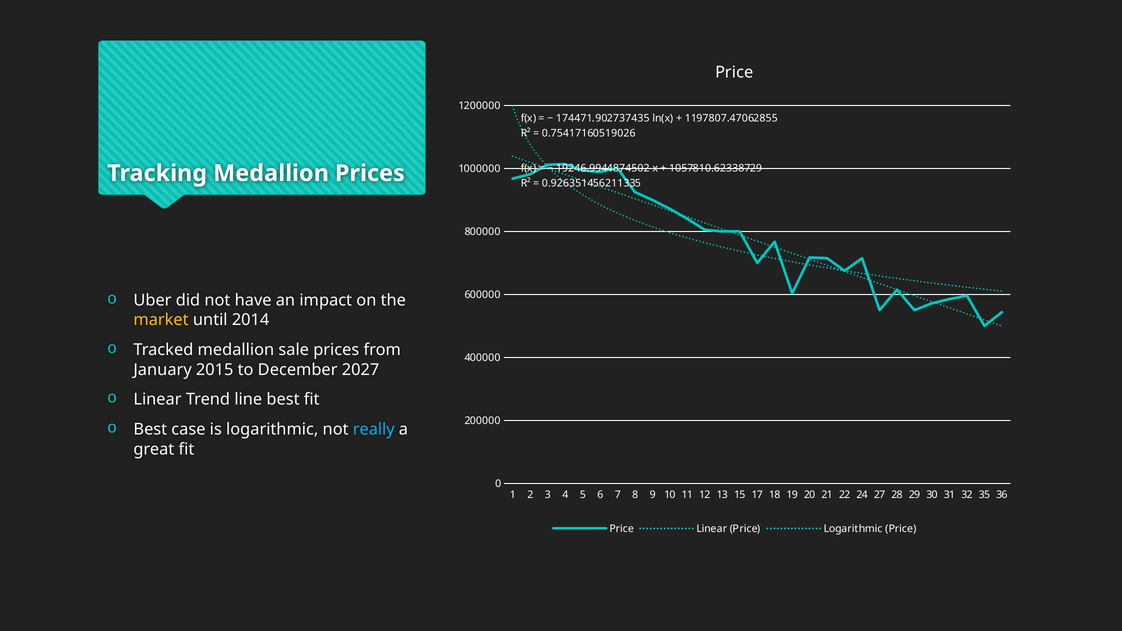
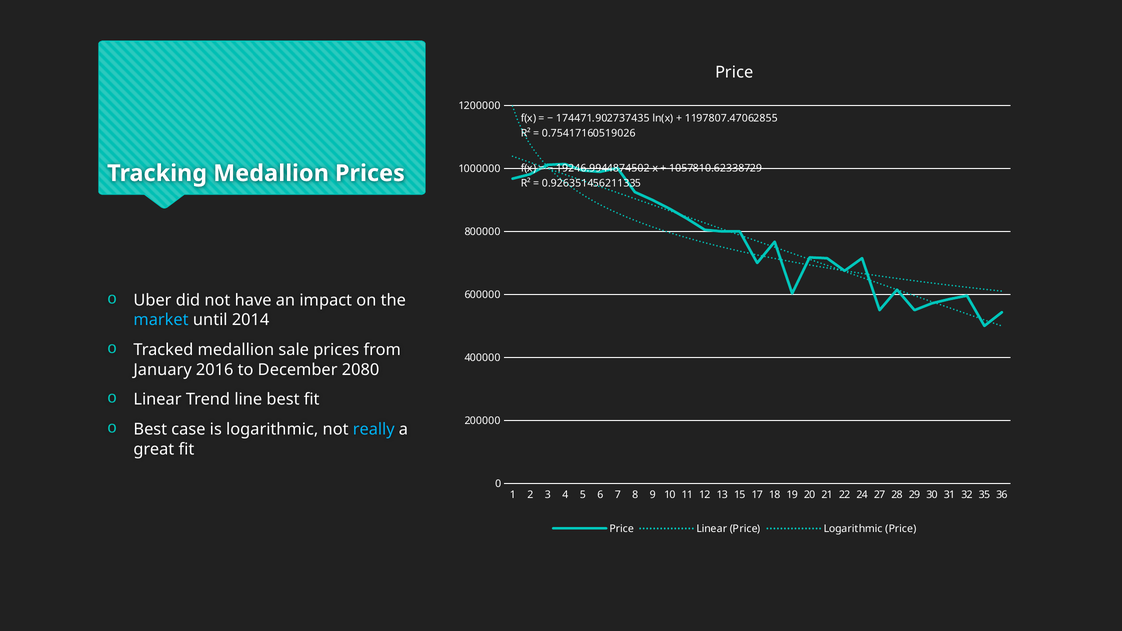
market colour: yellow -> light blue
2015: 2015 -> 2016
2027: 2027 -> 2080
